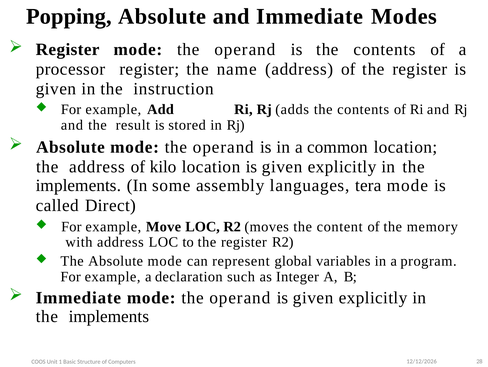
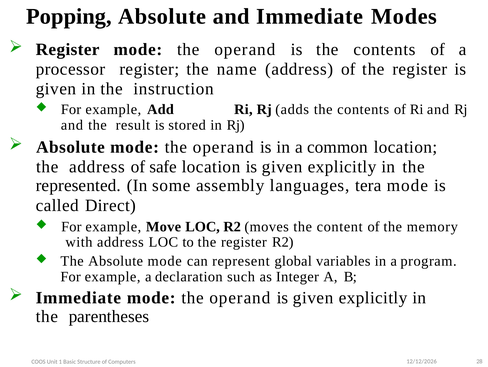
kilo: kilo -> safe
implements at (78, 185): implements -> represented
implements at (109, 316): implements -> parentheses
